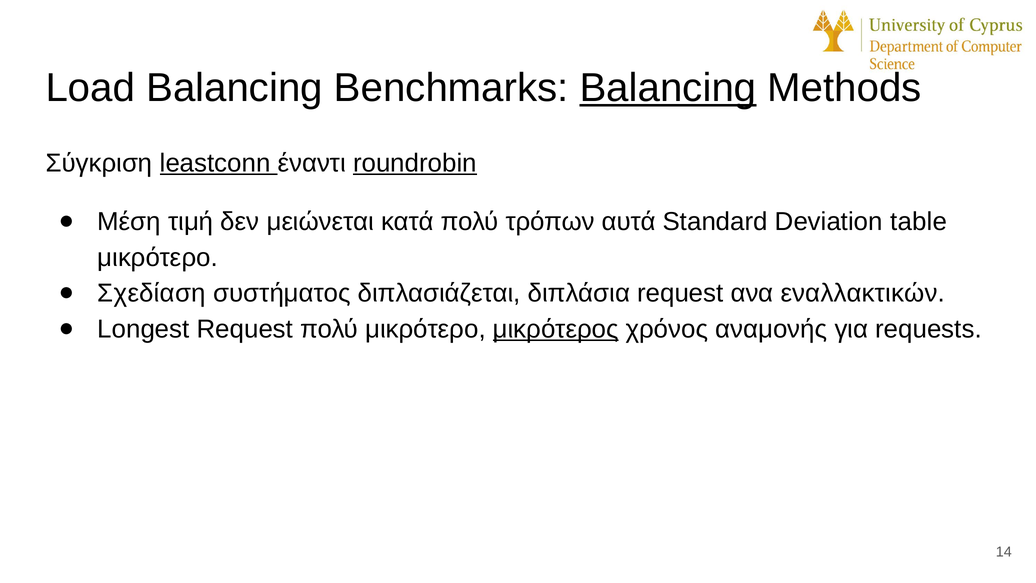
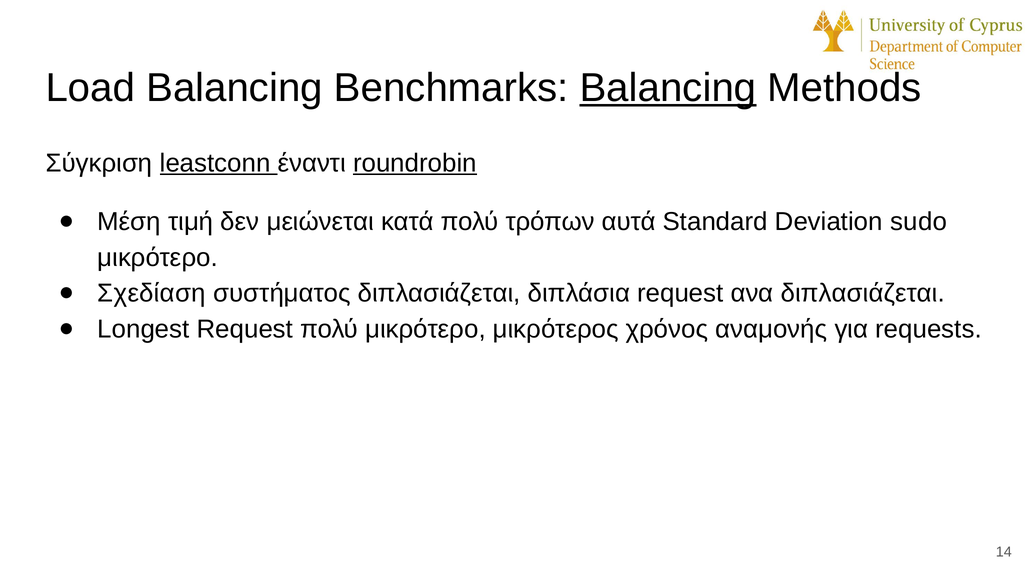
table: table -> sudo
ανα εναλλακτικών: εναλλακτικών -> διπλασιάζεται
μικρότερος underline: present -> none
